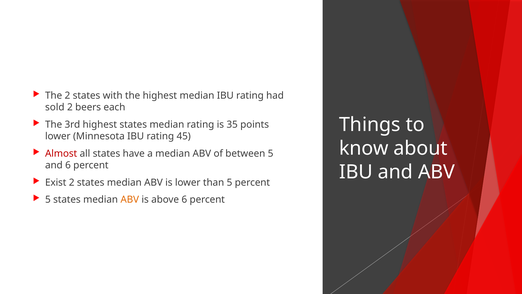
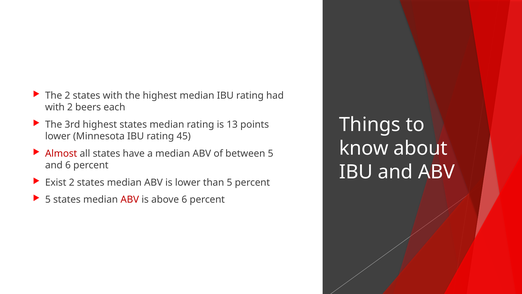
sold at (55, 107): sold -> with
35: 35 -> 13
ABV at (130, 199) colour: orange -> red
